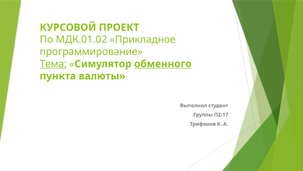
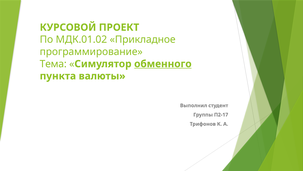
Тема underline: present -> none
